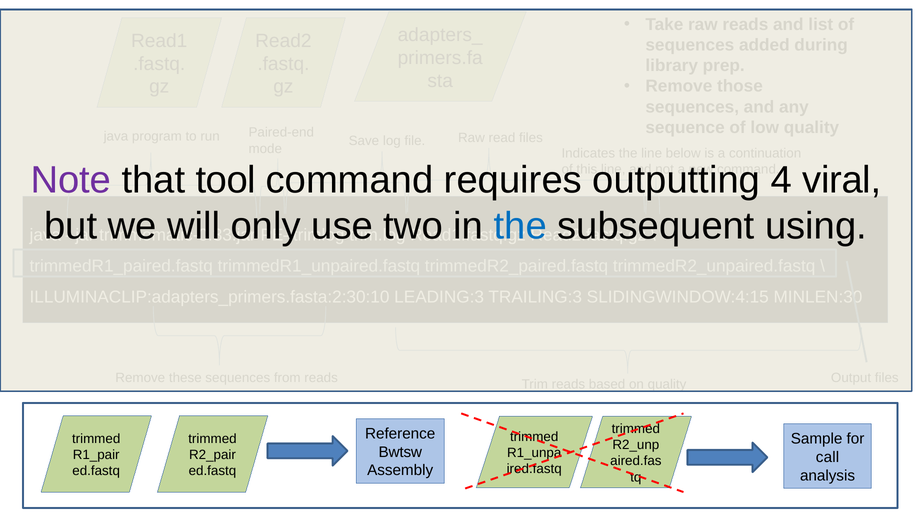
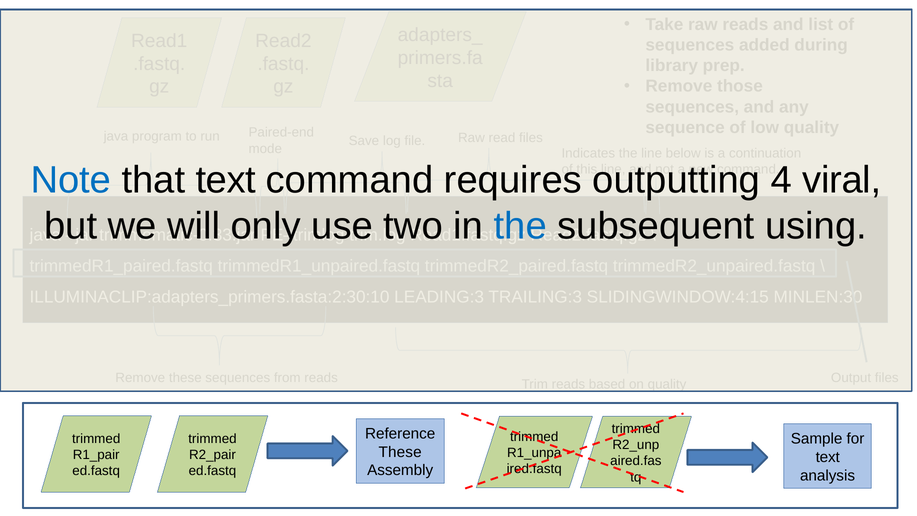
Note colour: purple -> blue
that tool: tool -> text
Bwtsw at (400, 452): Bwtsw -> These
call at (828, 457): call -> text
